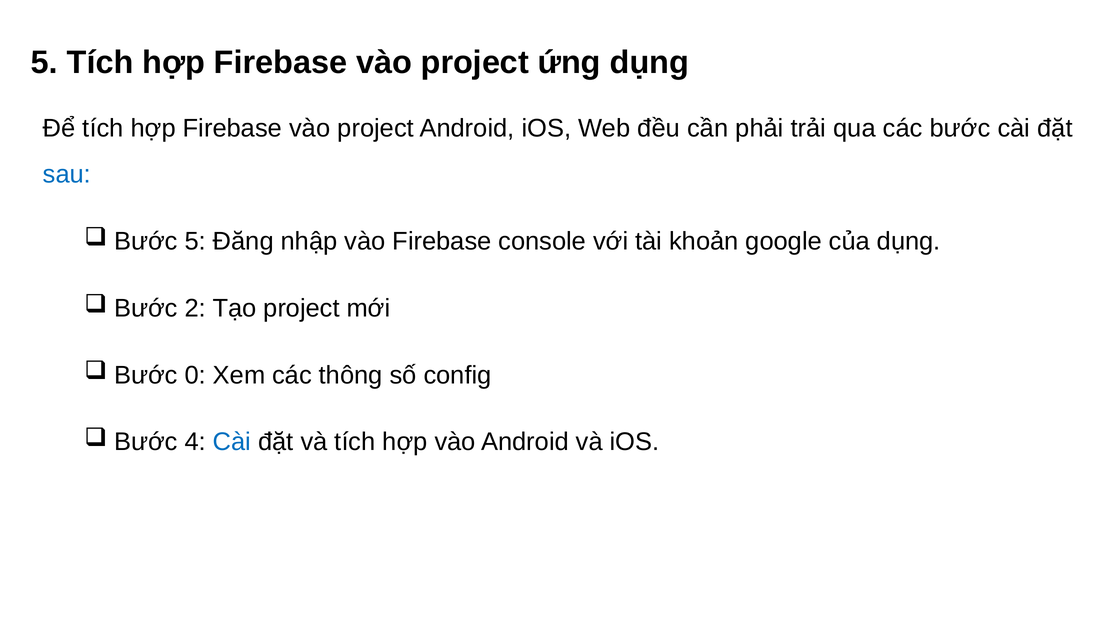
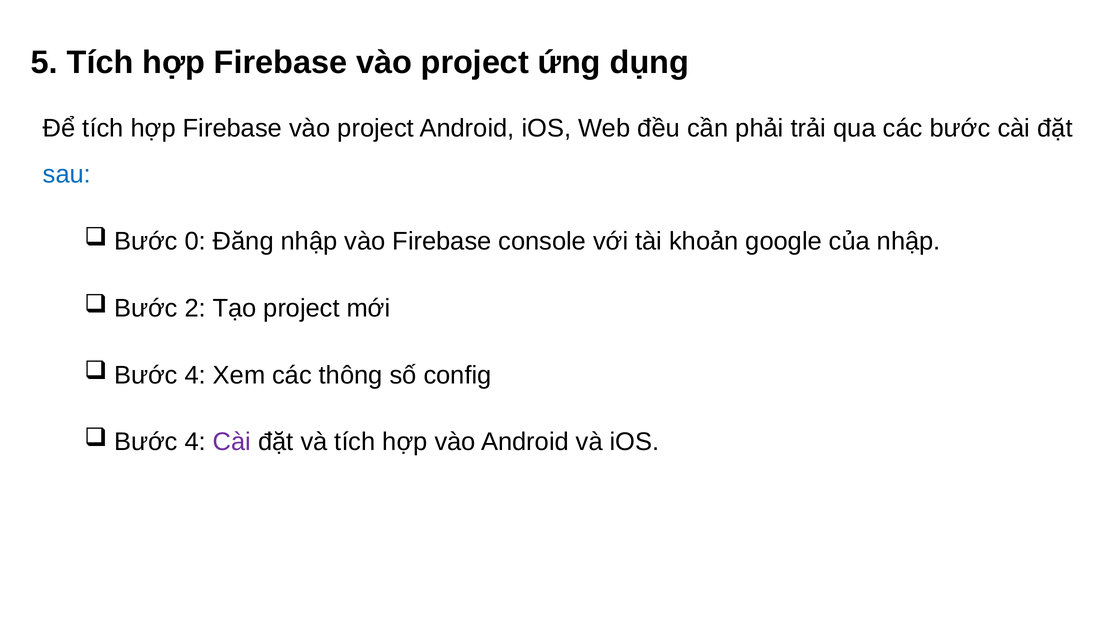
Bước 5: 5 -> 0
của dụng: dụng -> nhập
0 at (195, 375): 0 -> 4
Cài at (232, 442) colour: blue -> purple
